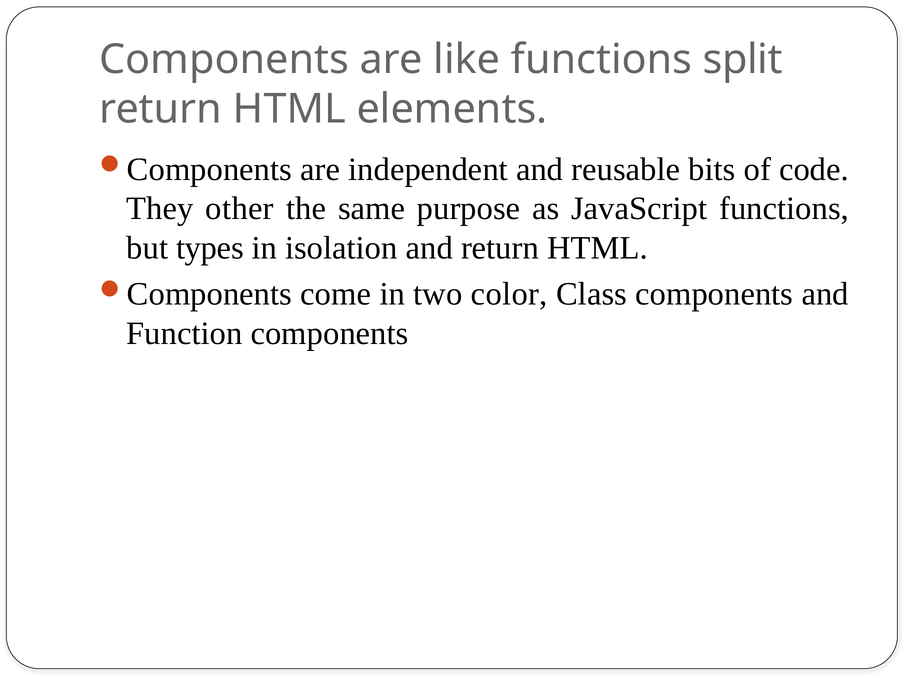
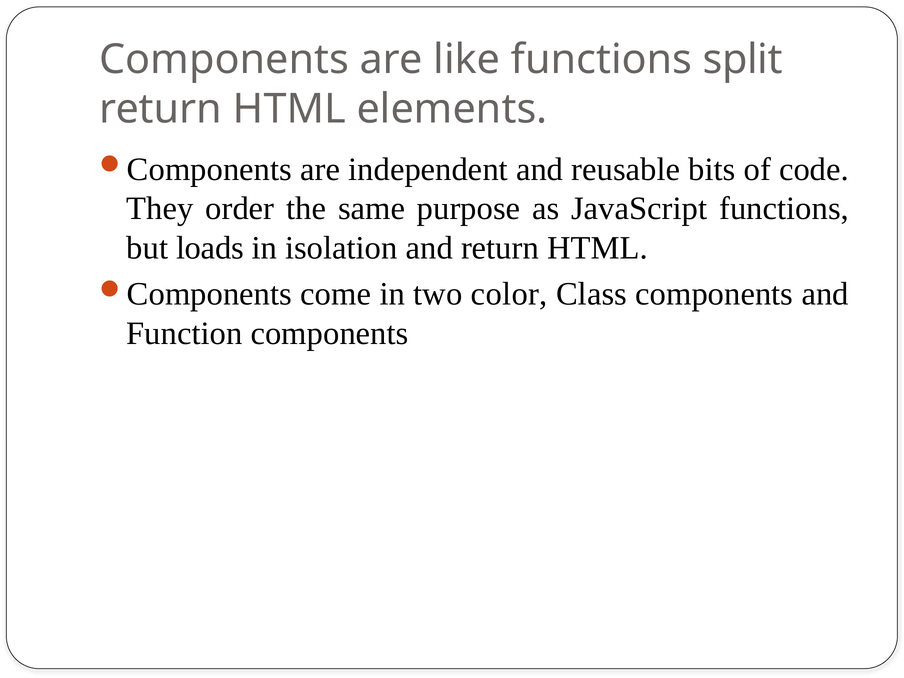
other: other -> order
types: types -> loads
